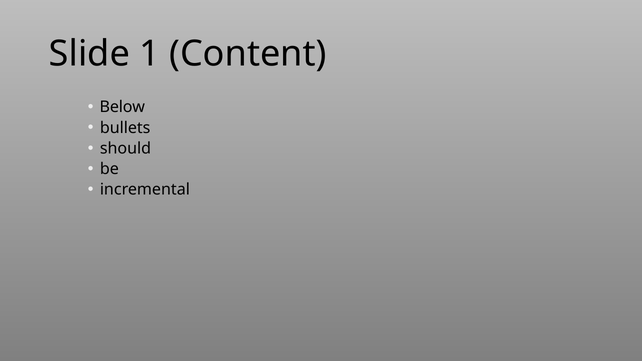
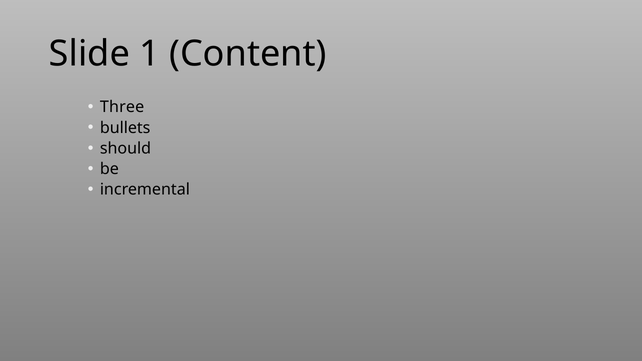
Below: Below -> Three
